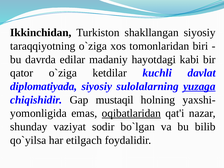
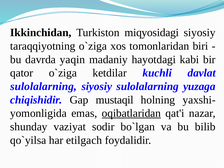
shakllangan: shakllangan -> miqyosidagi
edilar: edilar -> yaqin
diplomatiyada at (44, 86): diplomatiyada -> sulolalarning
yuzaga underline: present -> none
